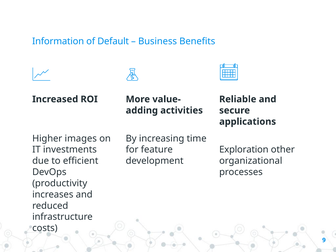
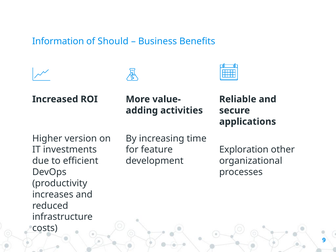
Default: Default -> Should
images: images -> version
